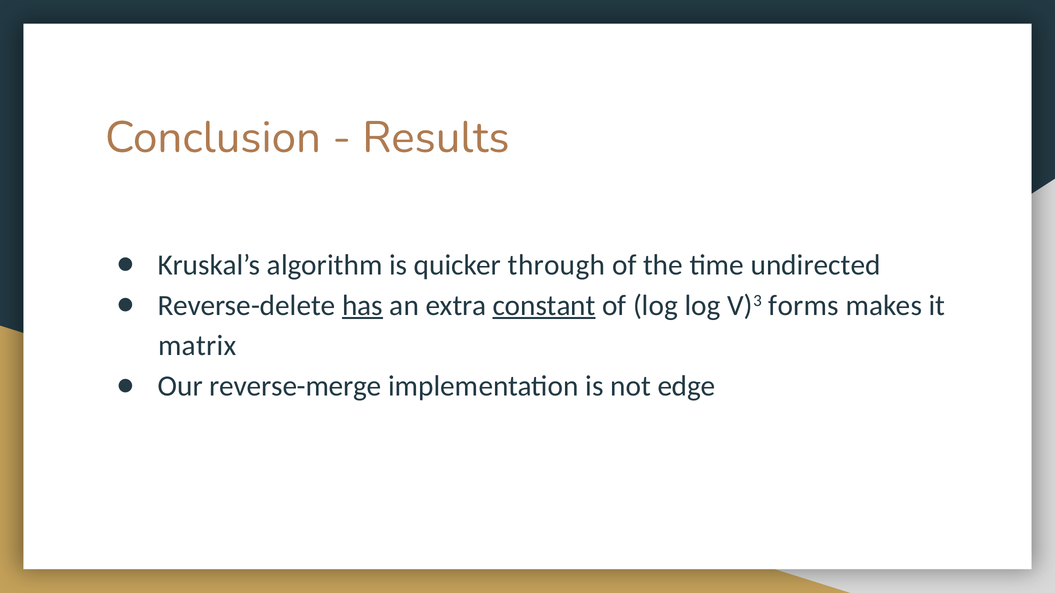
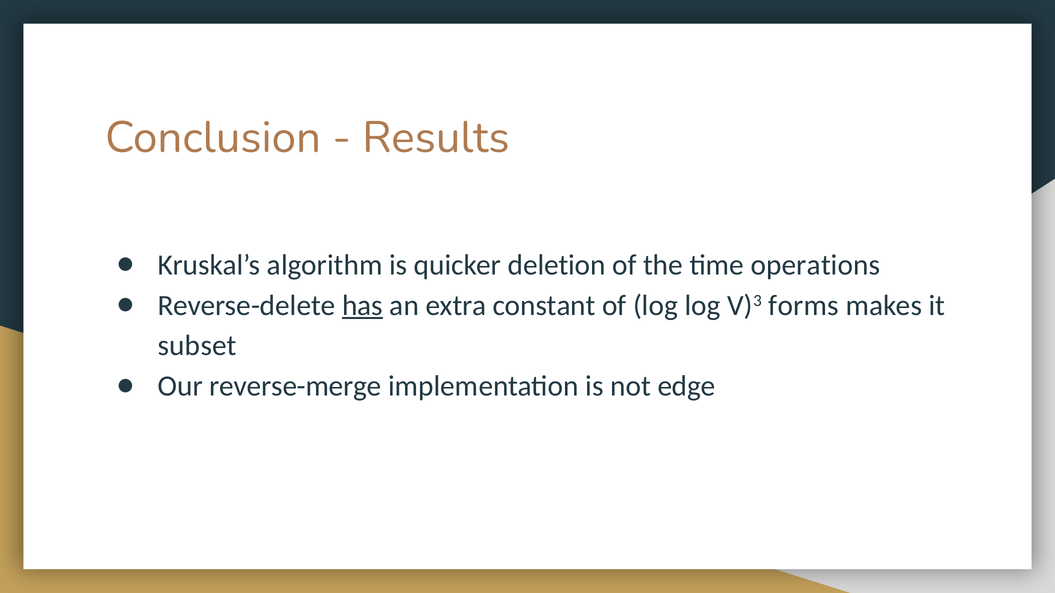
through: through -> deletion
undirected: undirected -> operations
constant underline: present -> none
matrix: matrix -> subset
